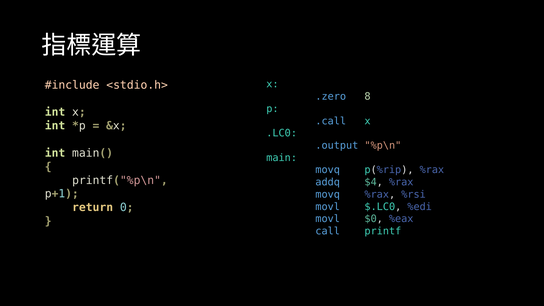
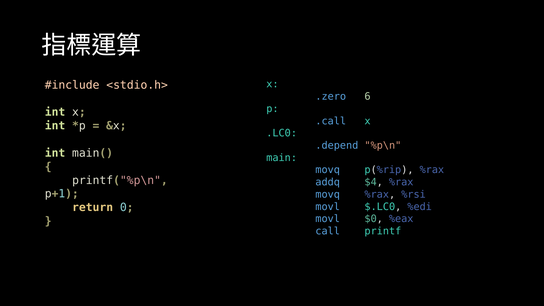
8: 8 -> 6
.output: .output -> .depend
